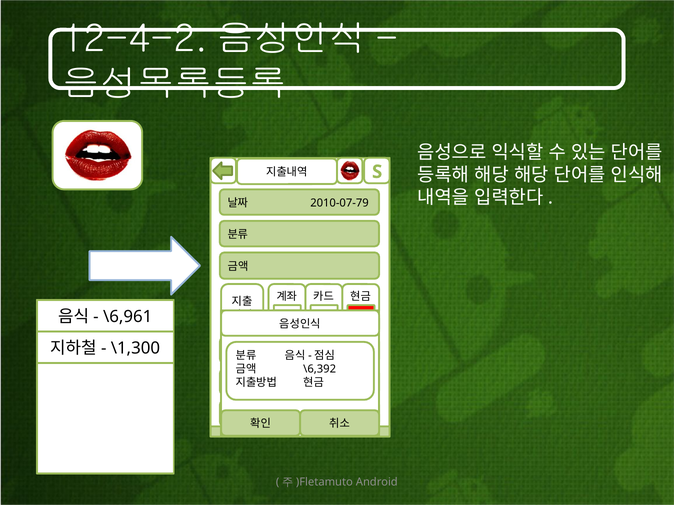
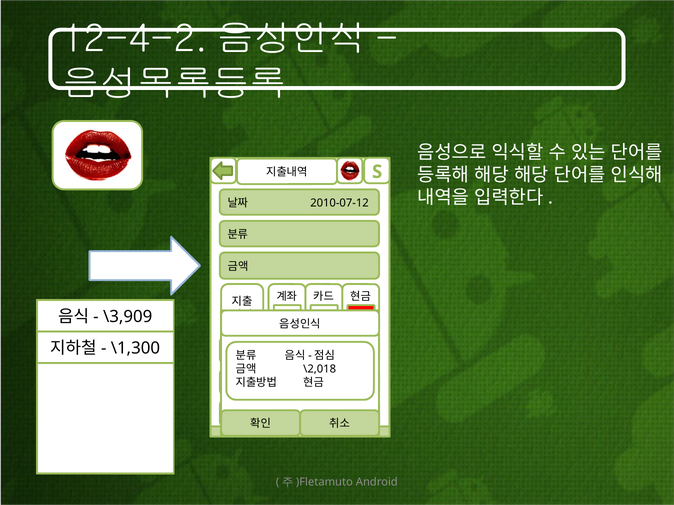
2010-07-79: 2010-07-79 -> 2010-07-12
\6,961: \6,961 -> \3,909
\6,392: \6,392 -> \2,018
